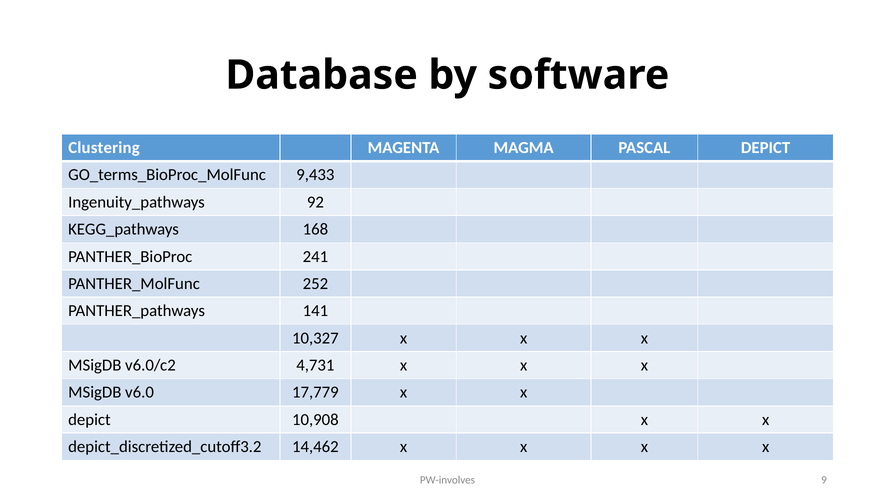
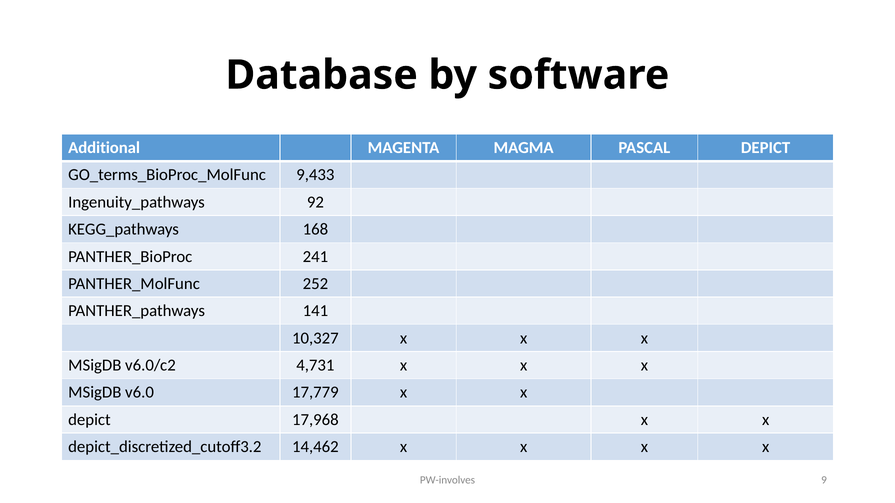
Clustering: Clustering -> Additional
10,908: 10,908 -> 17,968
